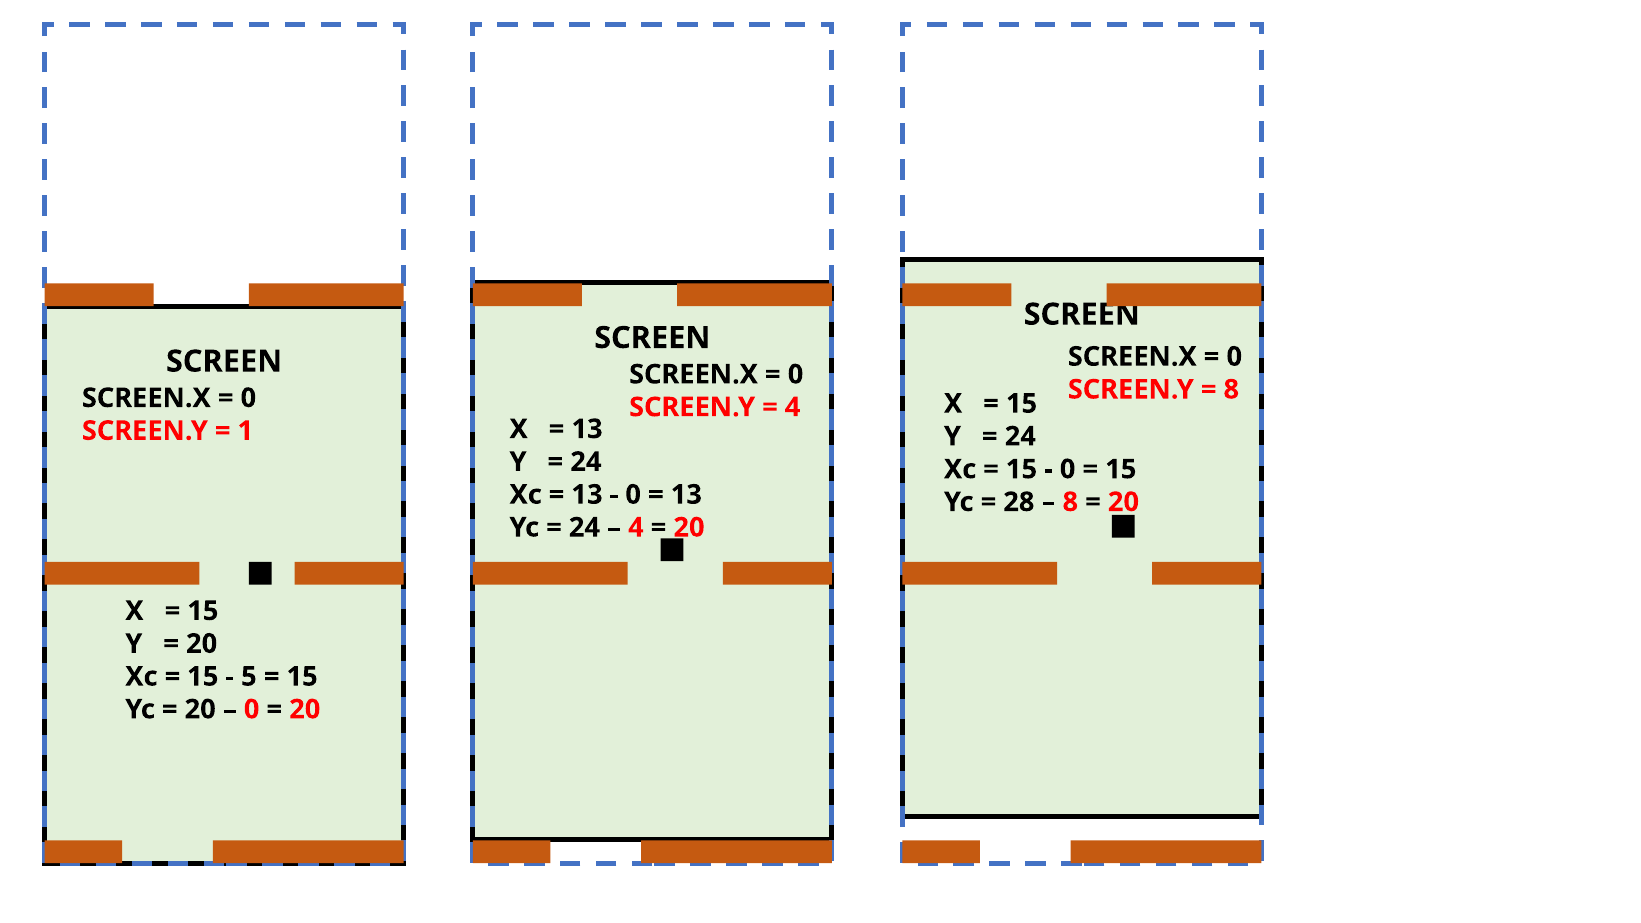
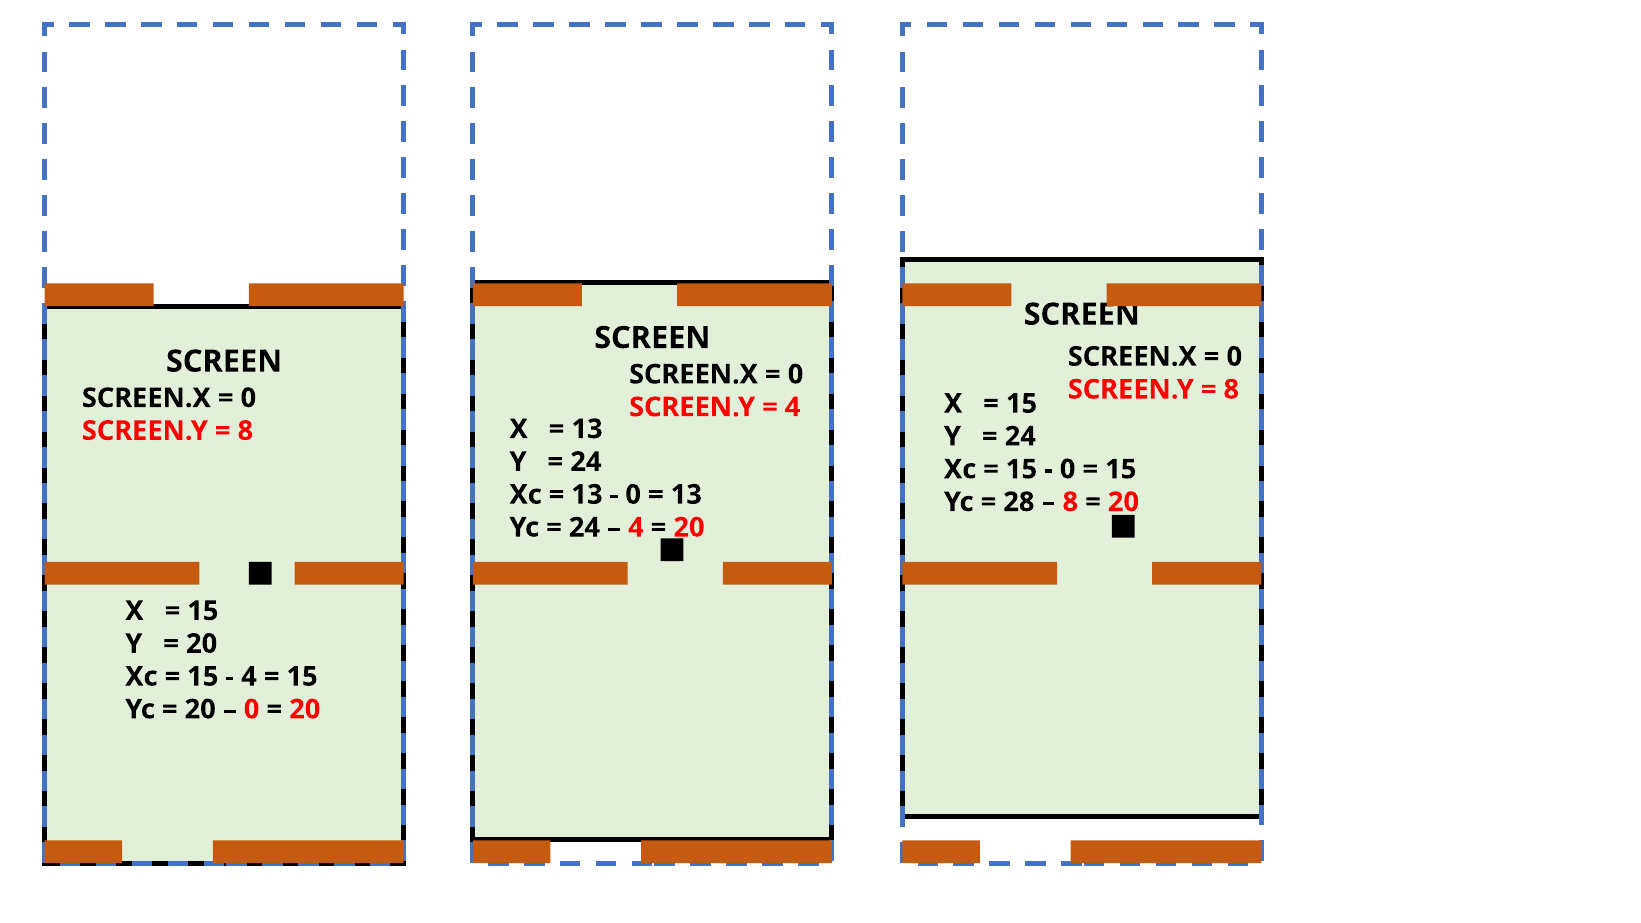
1 at (245, 431): 1 -> 8
5 at (249, 677): 5 -> 4
